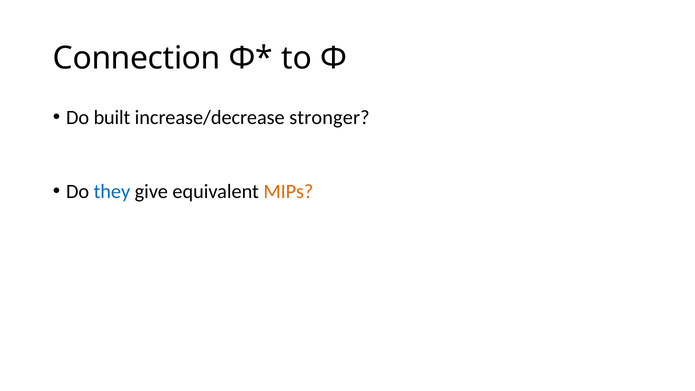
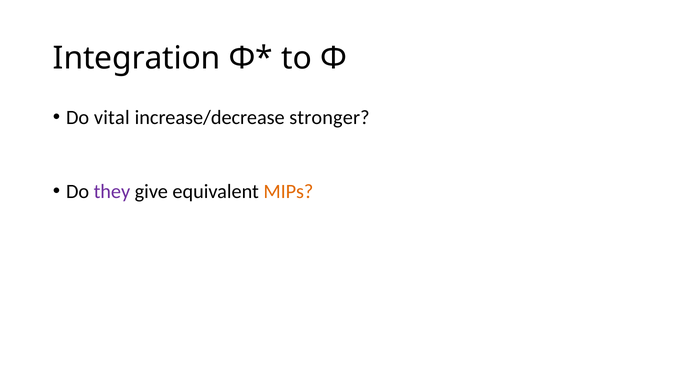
Connection: Connection -> Integration
built: built -> vital
they colour: blue -> purple
